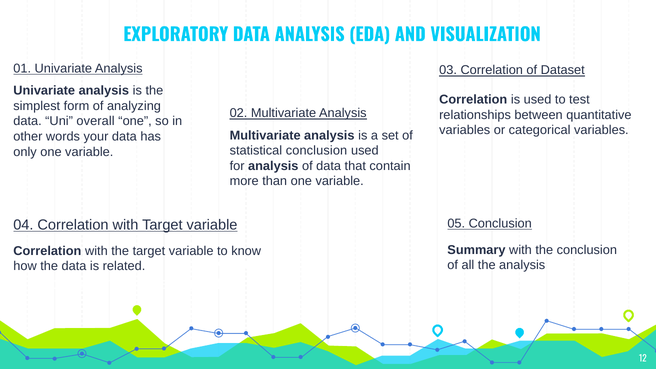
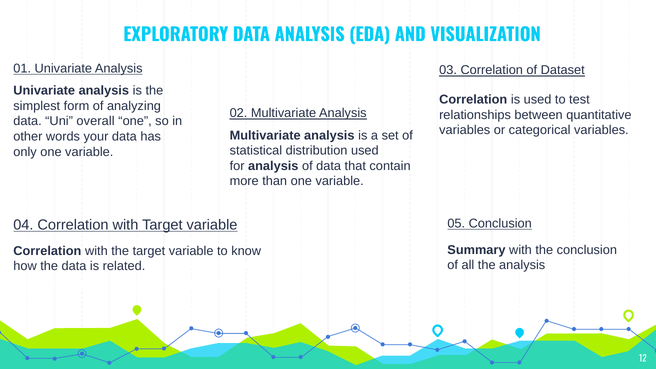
statistical conclusion: conclusion -> distribution
